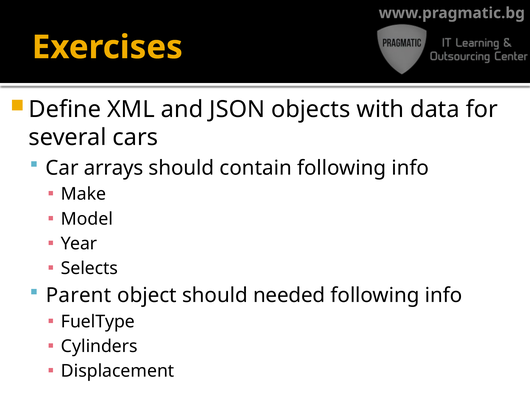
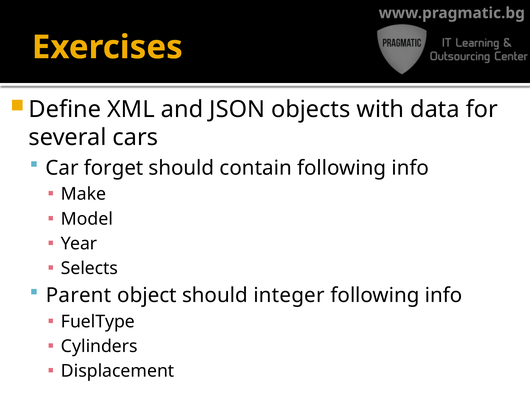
arrays: arrays -> forget
needed: needed -> integer
